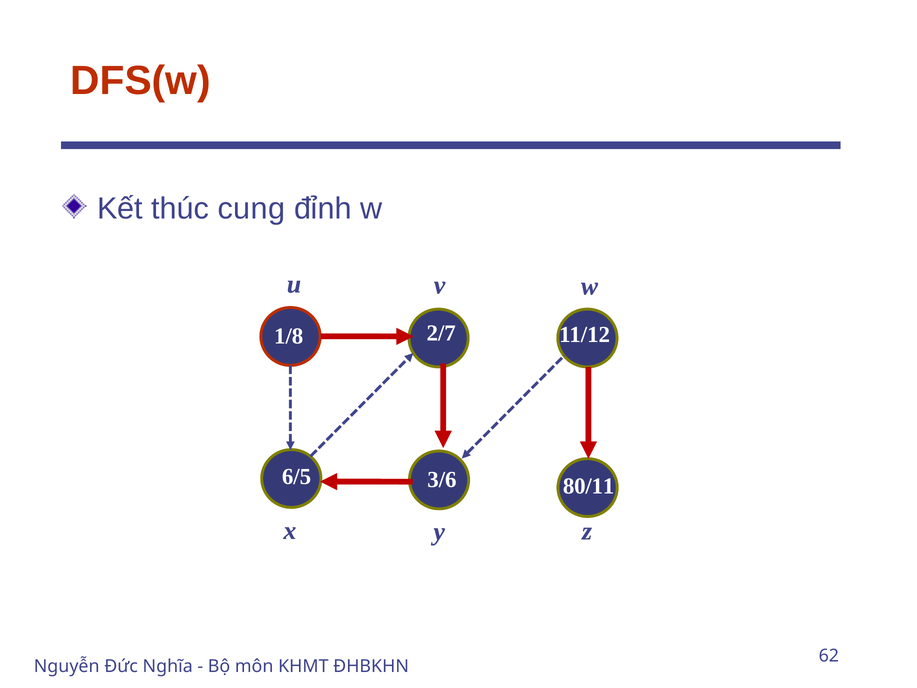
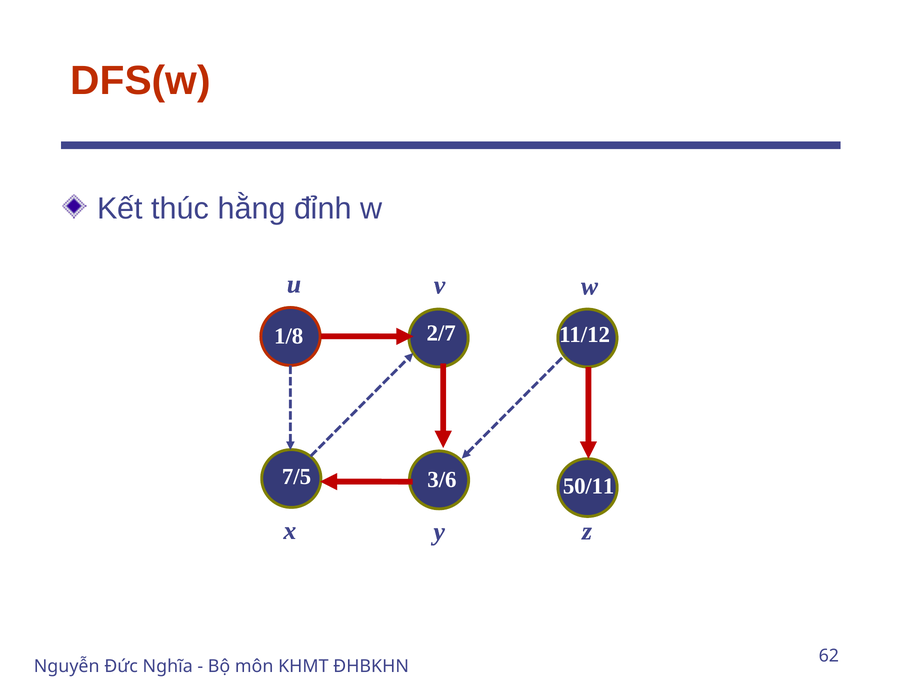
cung: cung -> hằng
6/5: 6/5 -> 7/5
80/11: 80/11 -> 50/11
